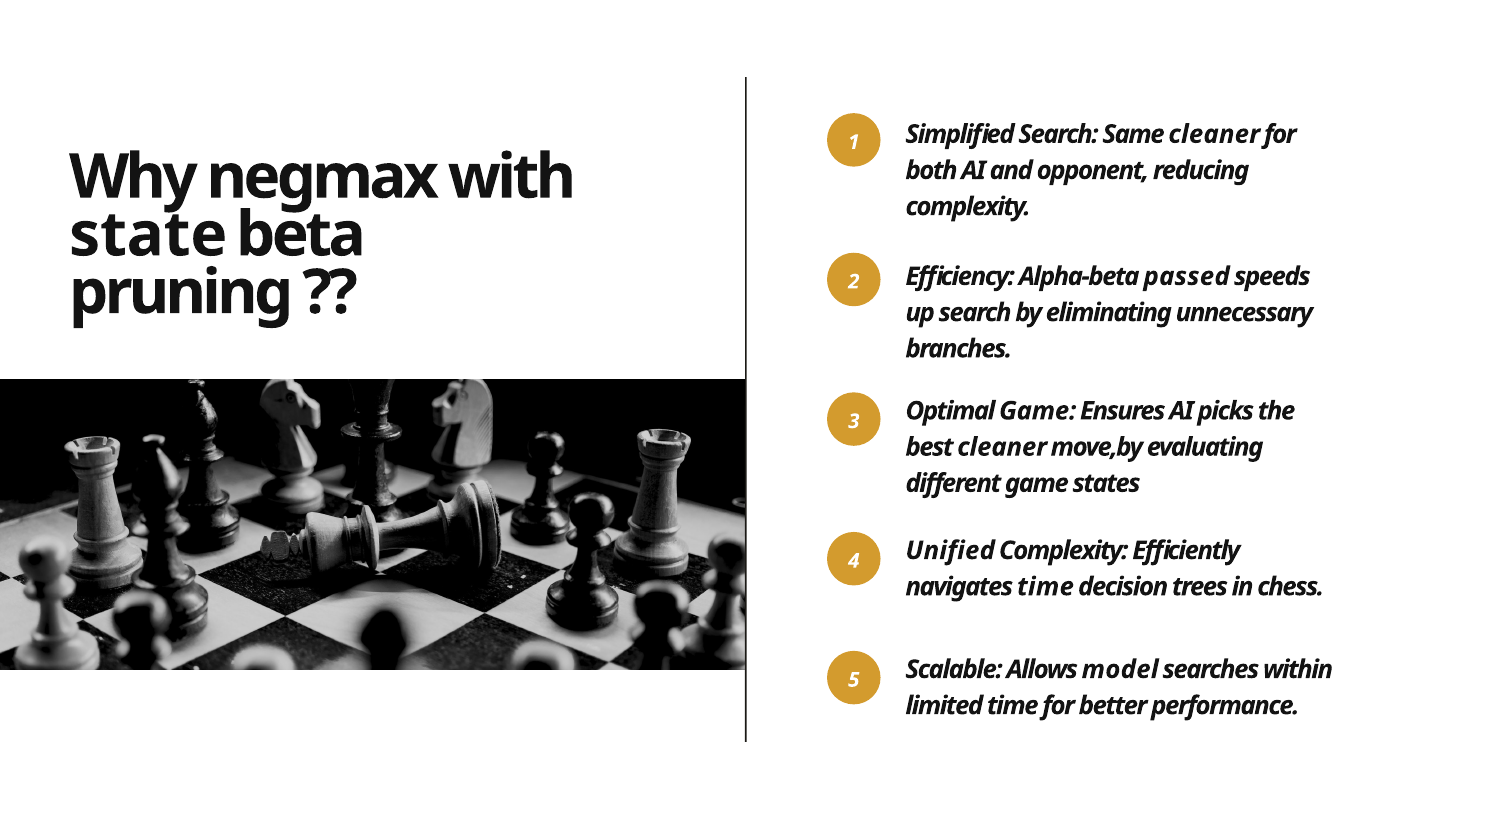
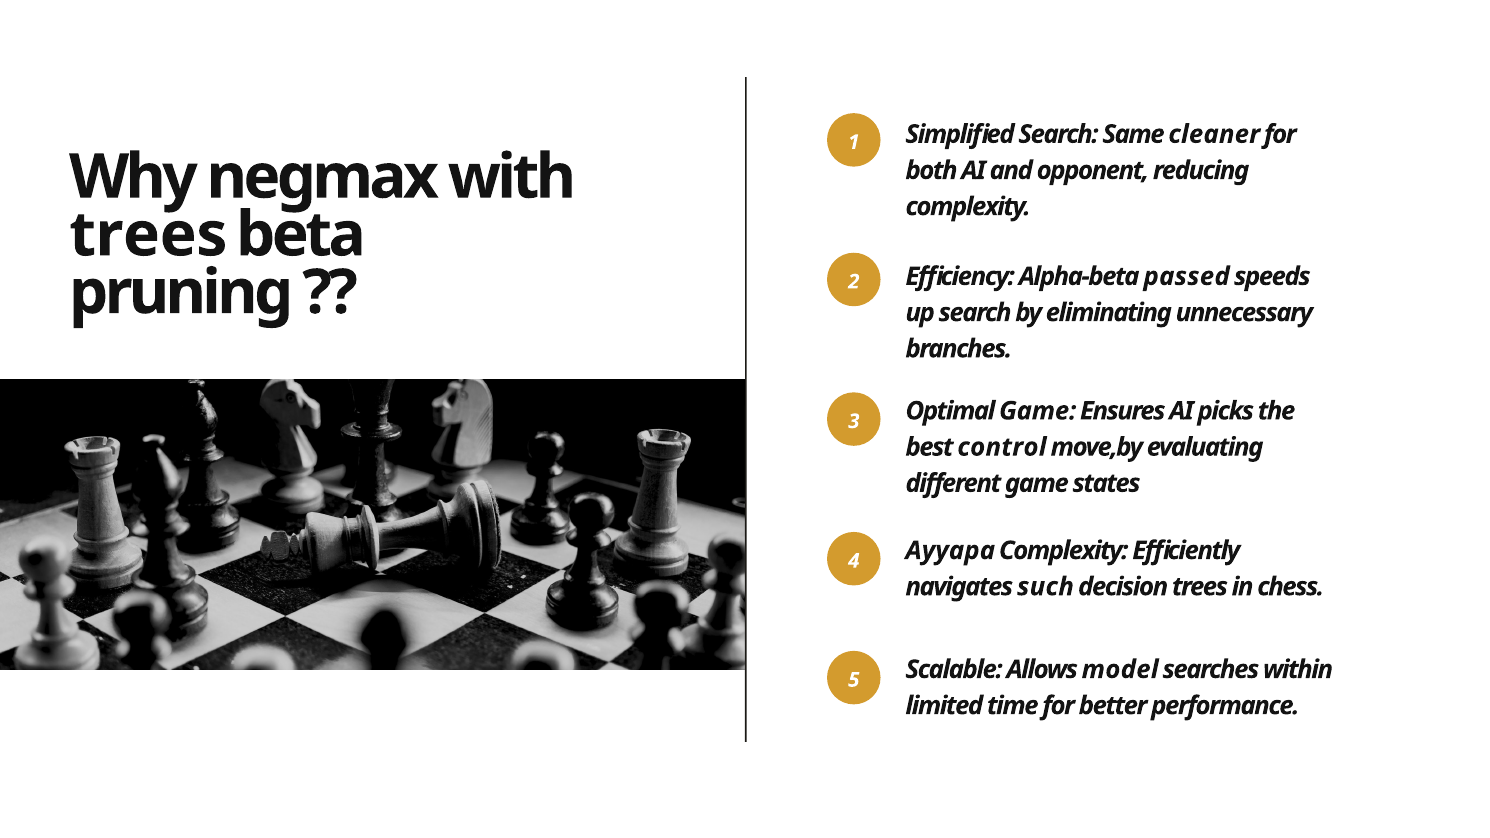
state at (148, 235): state -> trees
best cleaner: cleaner -> control
Unified: Unified -> Ayyapa
navigates time: time -> such
